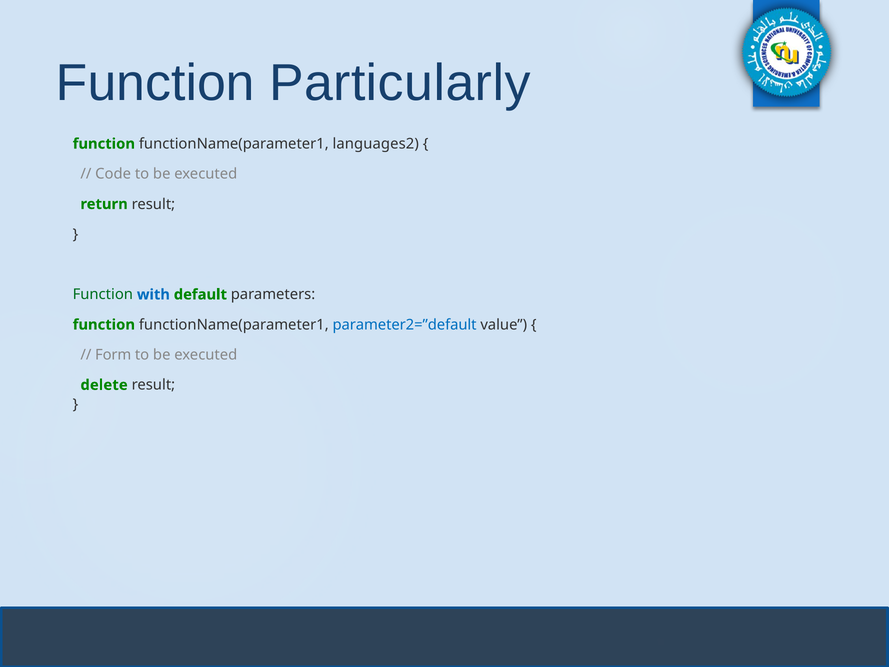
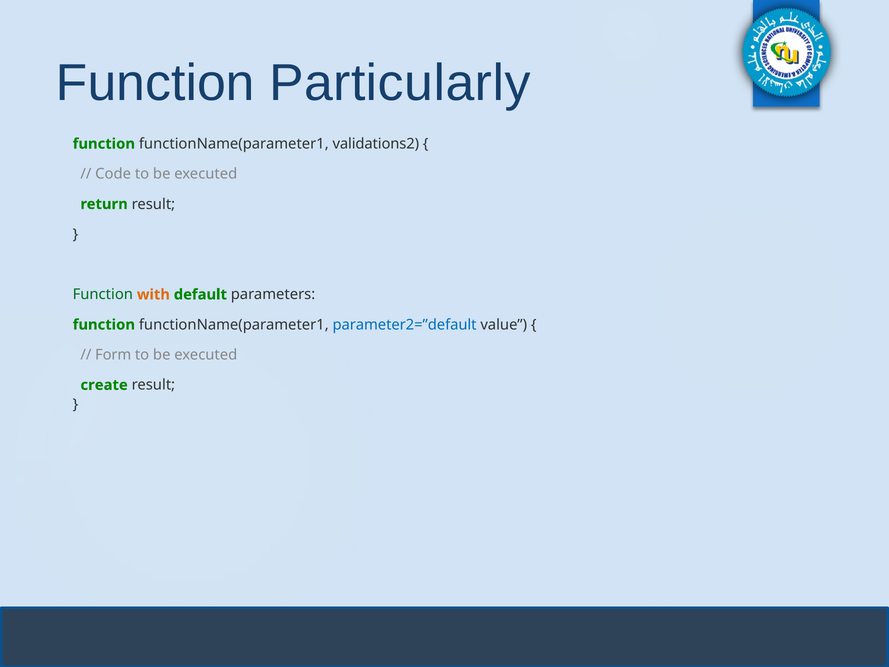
languages2: languages2 -> validations2
with colour: blue -> orange
delete: delete -> create
